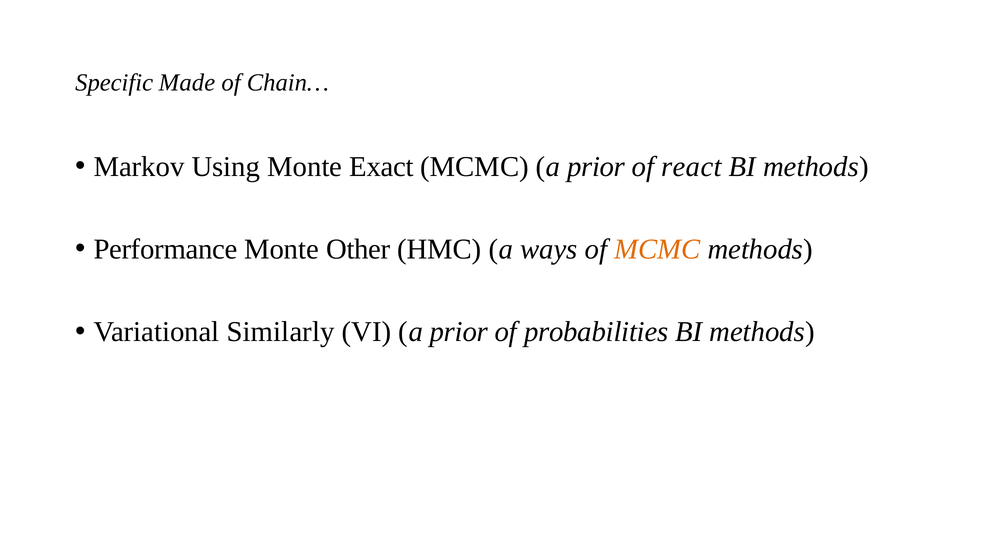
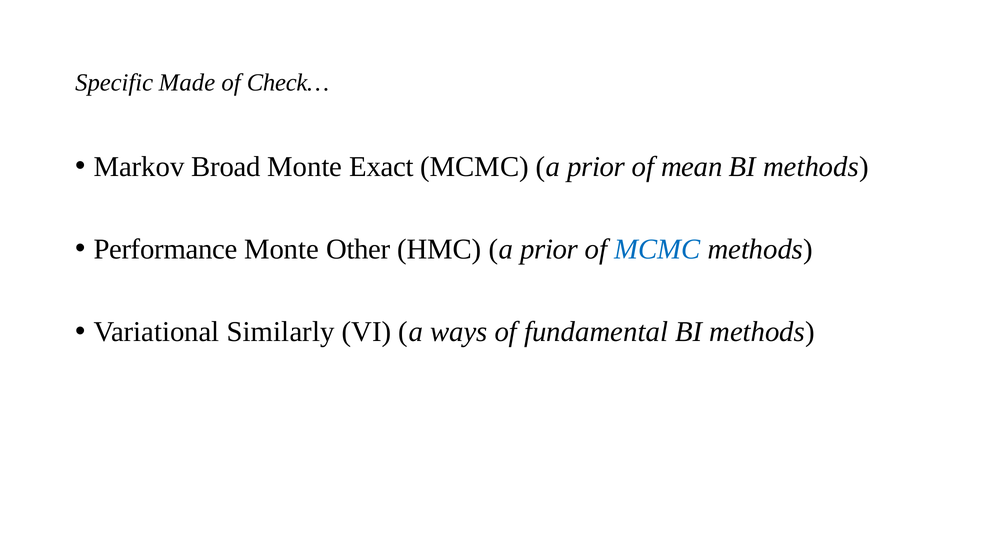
Chain…: Chain… -> Check…
Using: Using -> Broad
react: react -> mean
HMC a ways: ways -> prior
MCMC at (657, 249) colour: orange -> blue
VI a prior: prior -> ways
probabilities: probabilities -> fundamental
